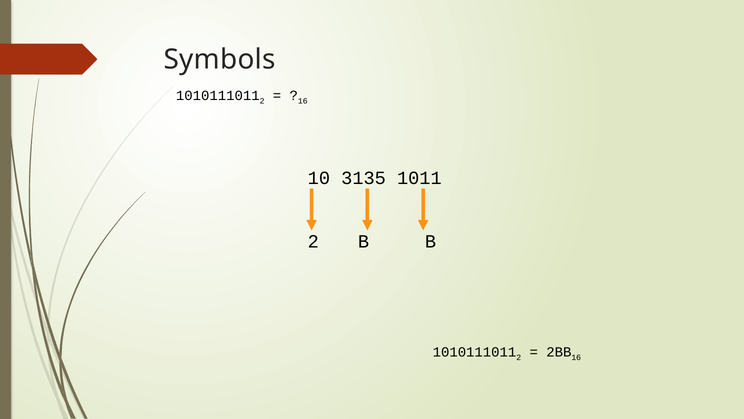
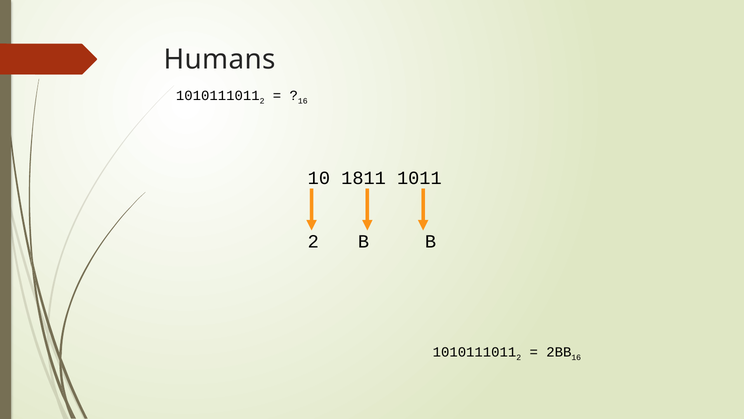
Symbols: Symbols -> Humans
3135: 3135 -> 1811
